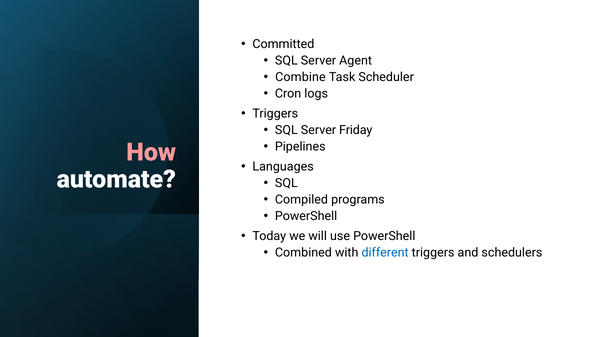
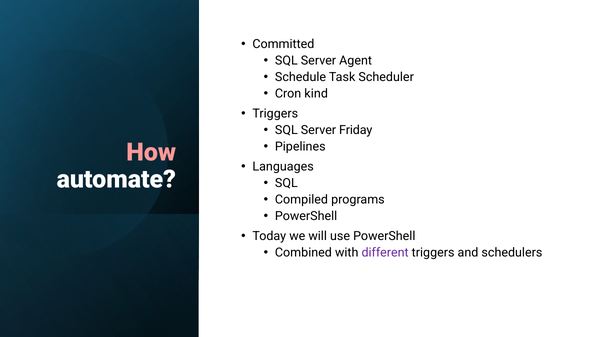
Combine: Combine -> Schedule
logs: logs -> kind
different colour: blue -> purple
